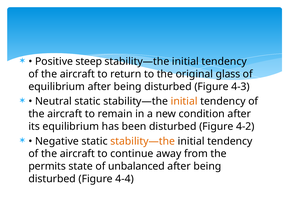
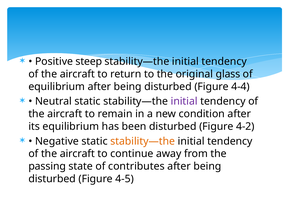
4-3: 4-3 -> 4-4
initial at (184, 101) colour: orange -> purple
permits: permits -> passing
unbalanced: unbalanced -> contributes
4-4: 4-4 -> 4-5
